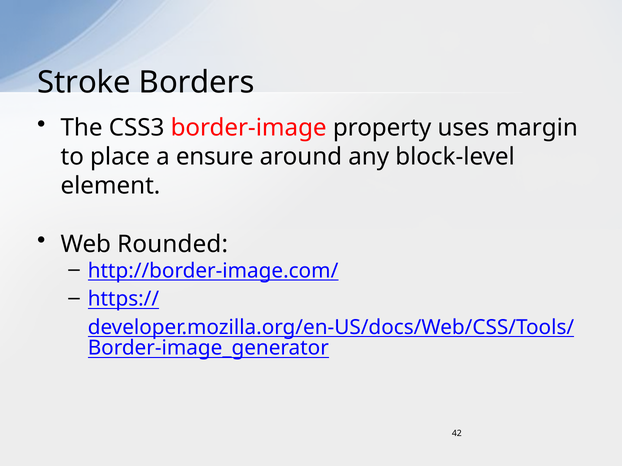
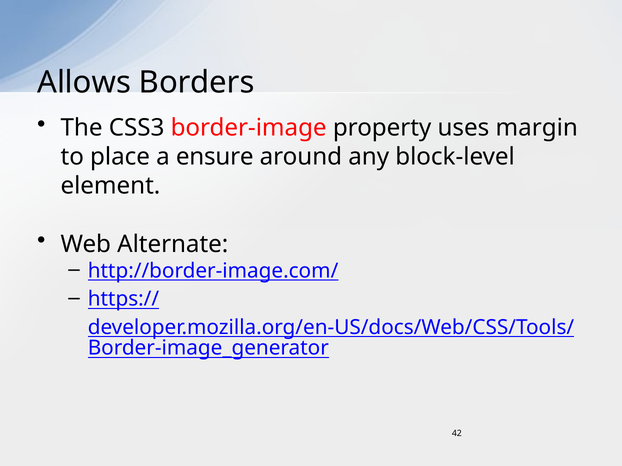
Stroke: Stroke -> Allows
Rounded: Rounded -> Alternate
